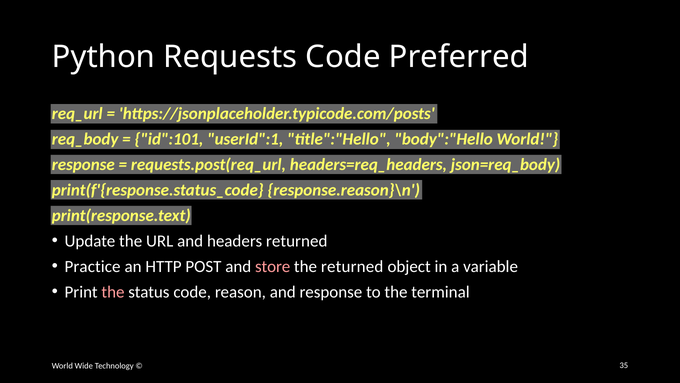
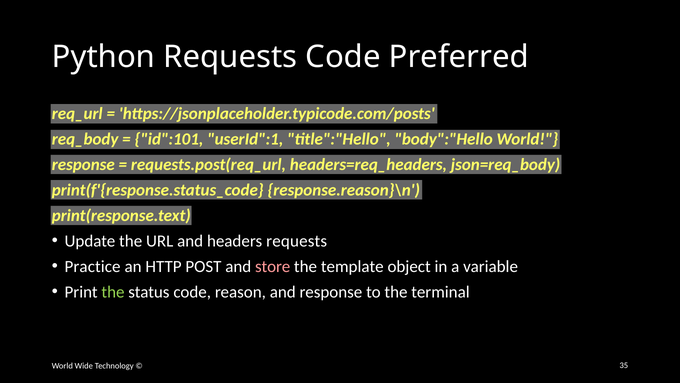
headers returned: returned -> requests
the returned: returned -> template
the at (113, 292) colour: pink -> light green
